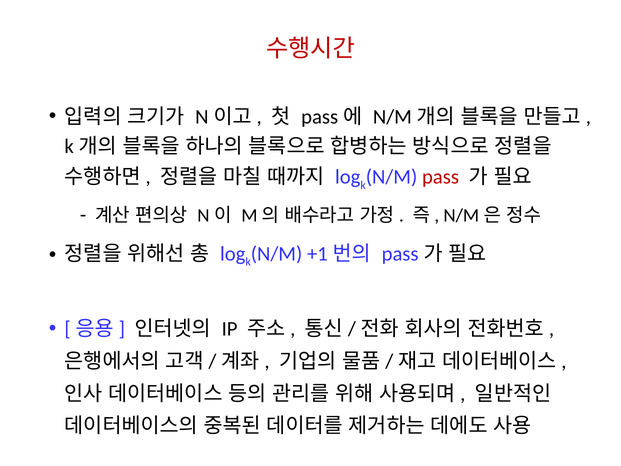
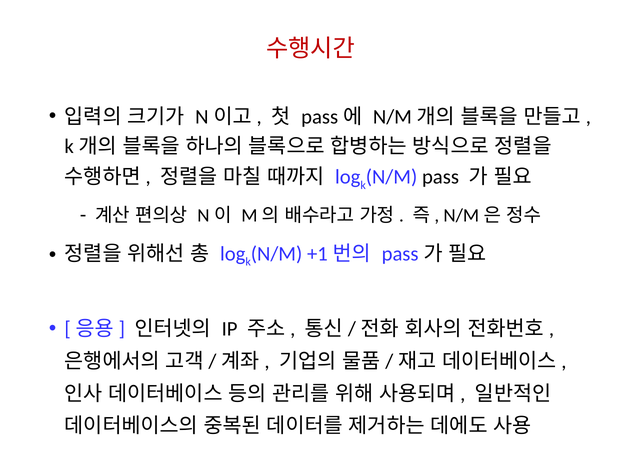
pass colour: red -> black
